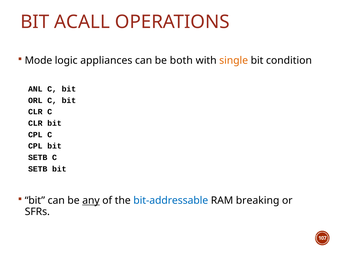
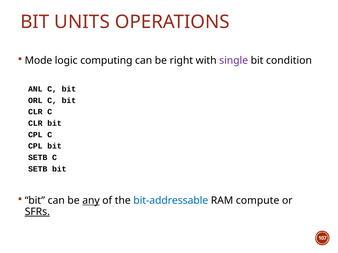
ACALL: ACALL -> UNITS
appliances: appliances -> computing
both: both -> right
single colour: orange -> purple
breaking: breaking -> compute
SFRs underline: none -> present
